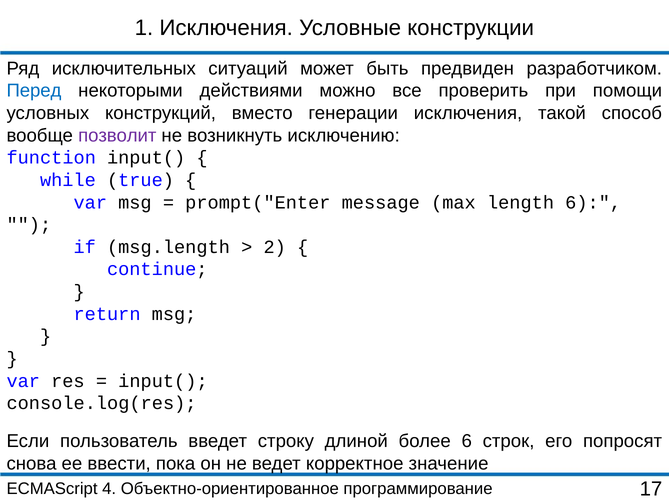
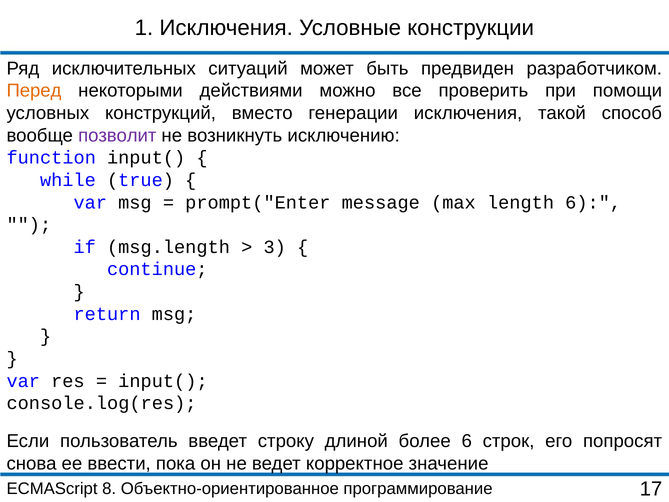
Перед colour: blue -> orange
2: 2 -> 3
4: 4 -> 8
